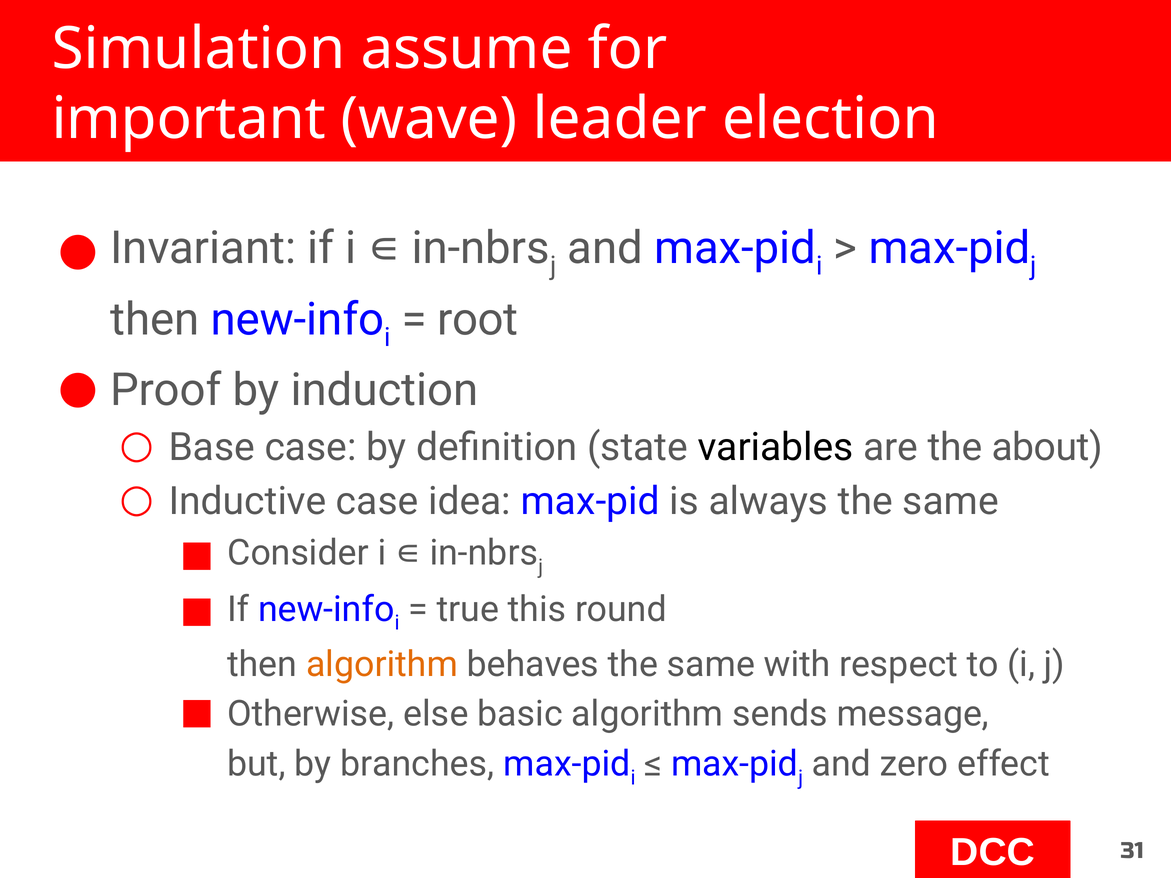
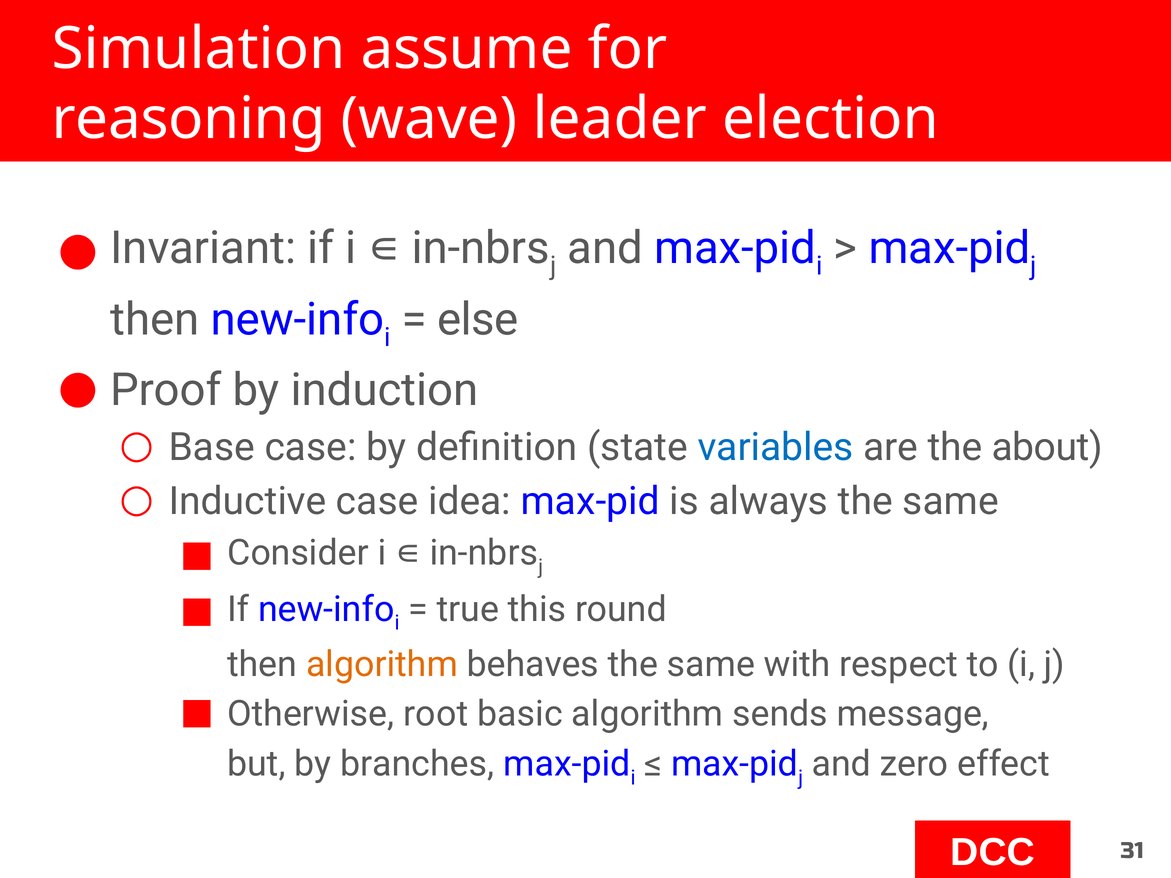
important: important -> reasoning
root: root -> else
variables colour: black -> blue
else: else -> root
